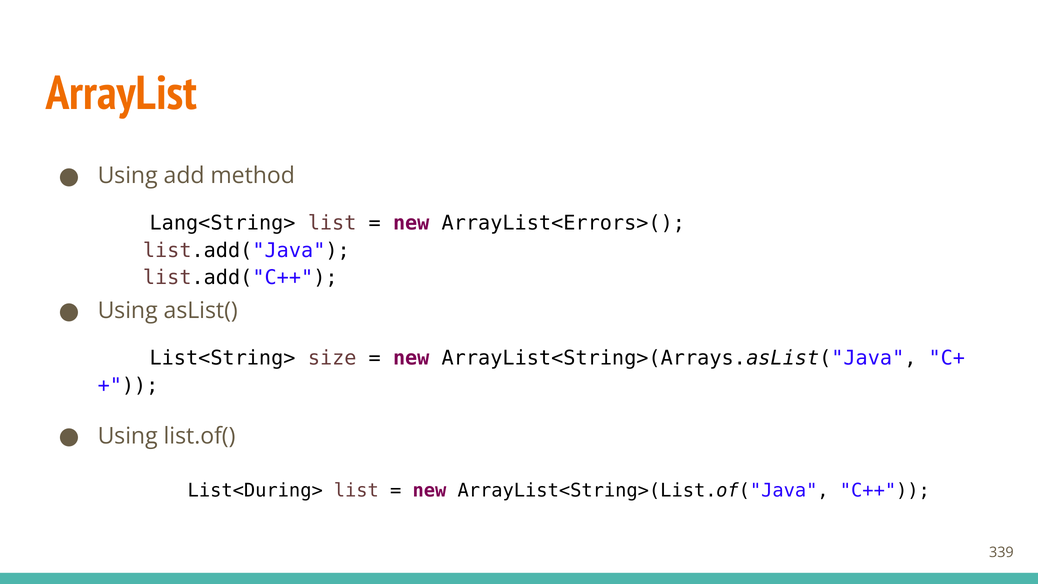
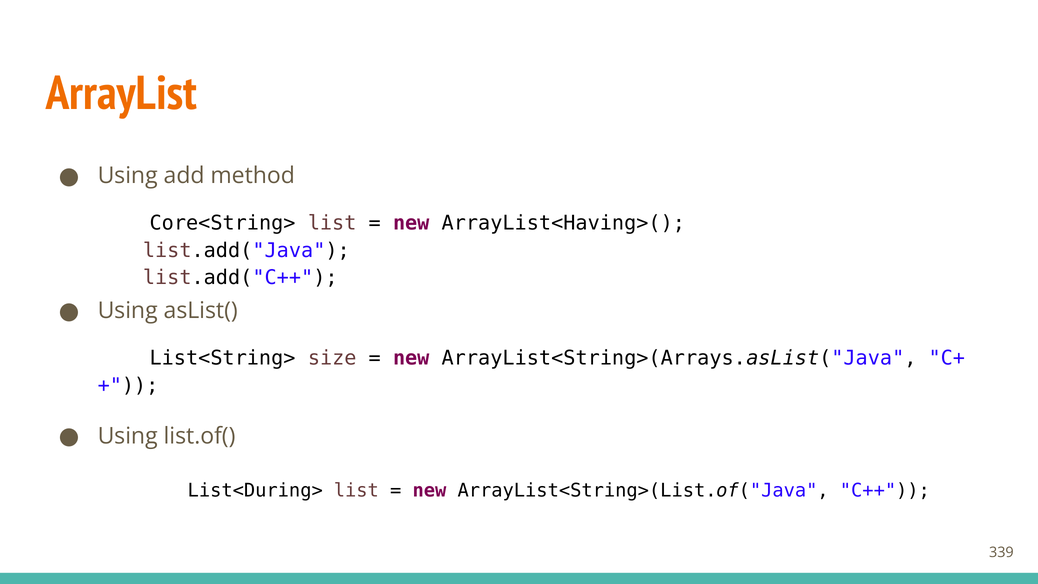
Lang<String>: Lang<String> -> Core<String>
ArrayList<Errors>(: ArrayList<Errors>( -> ArrayList<Having>(
